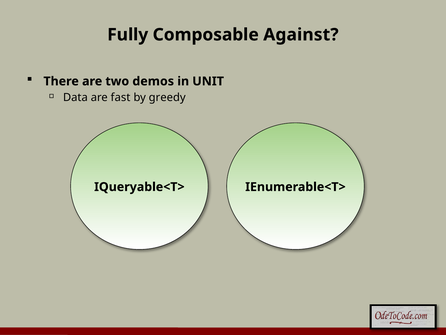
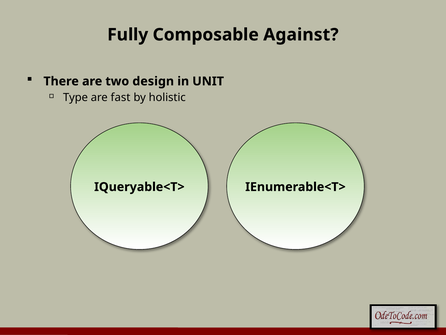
demos: demos -> design
Data: Data -> Type
greedy: greedy -> holistic
